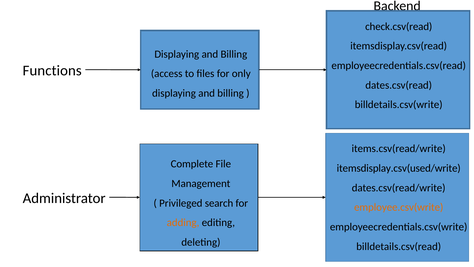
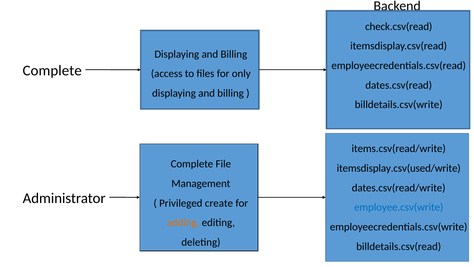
Functions at (52, 71): Functions -> Complete
search: search -> create
employee.csv(write colour: orange -> blue
